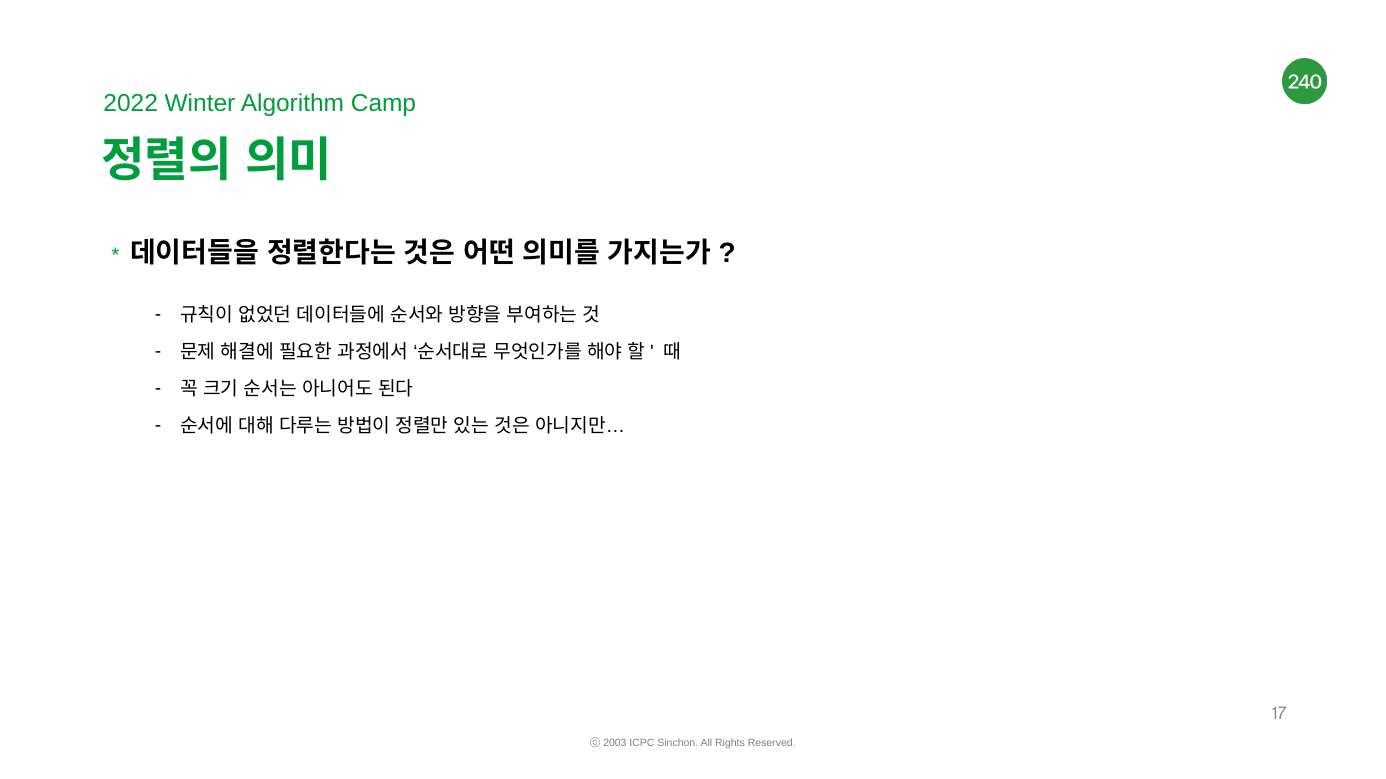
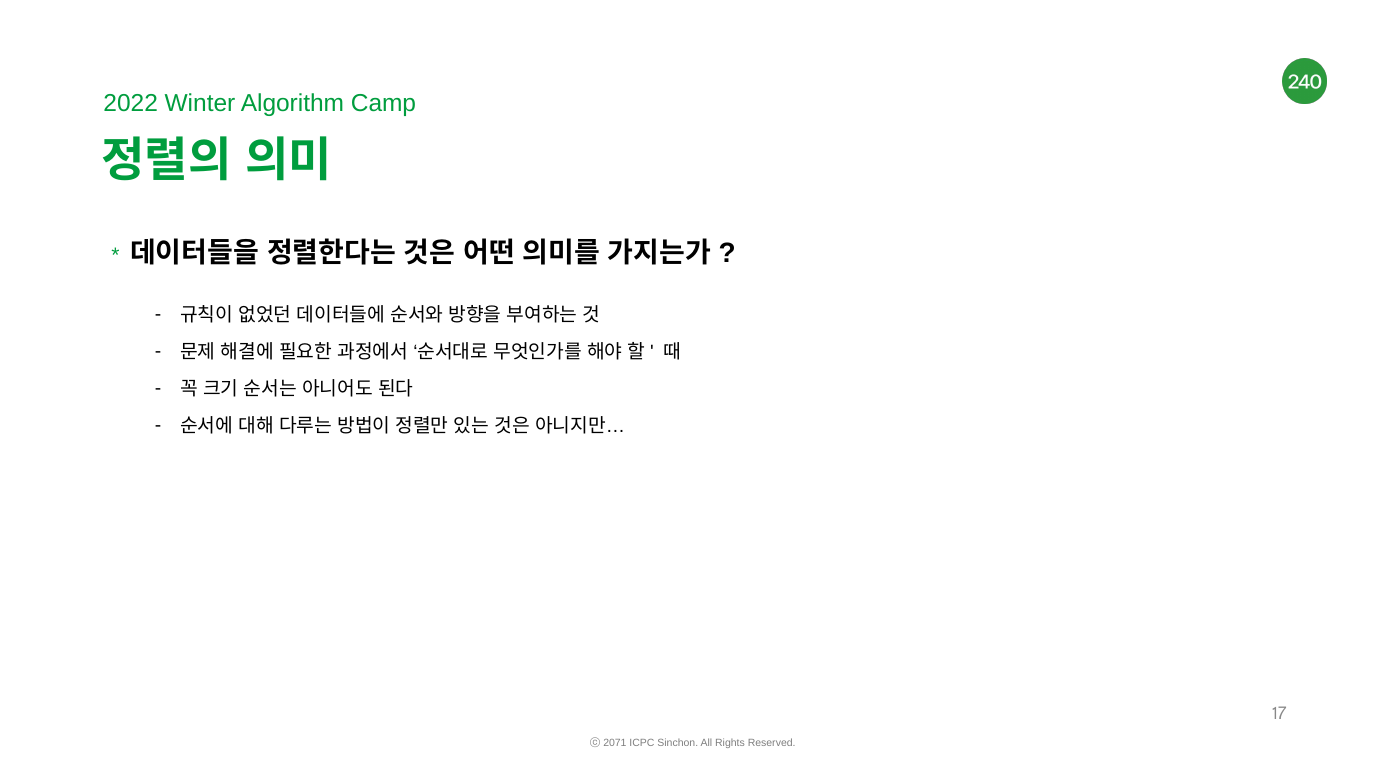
2003: 2003 -> 2071
